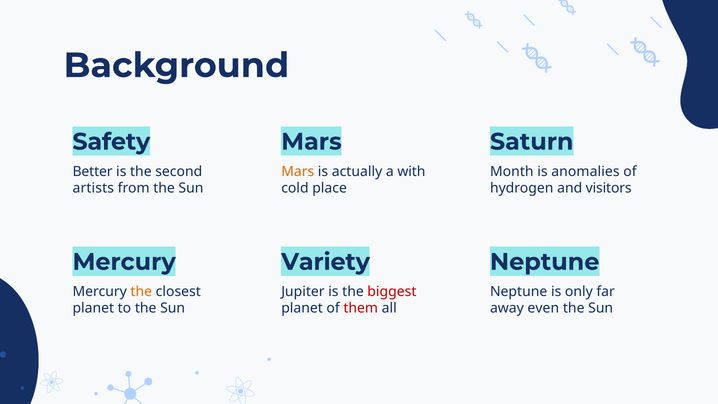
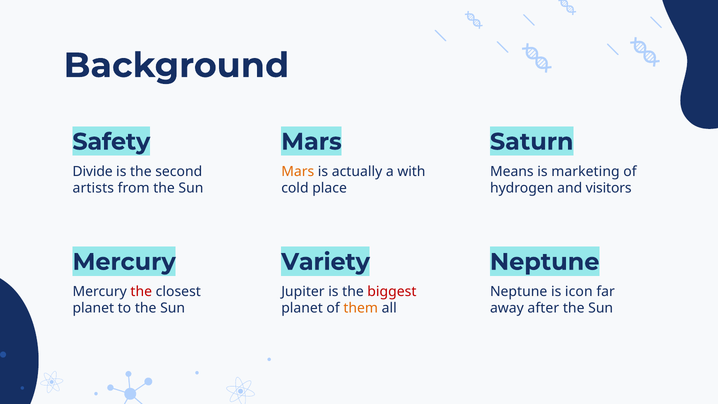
Better: Better -> Divide
Month: Month -> Means
anomalies: anomalies -> marketing
the at (141, 292) colour: orange -> red
only: only -> icon
them colour: red -> orange
even: even -> after
